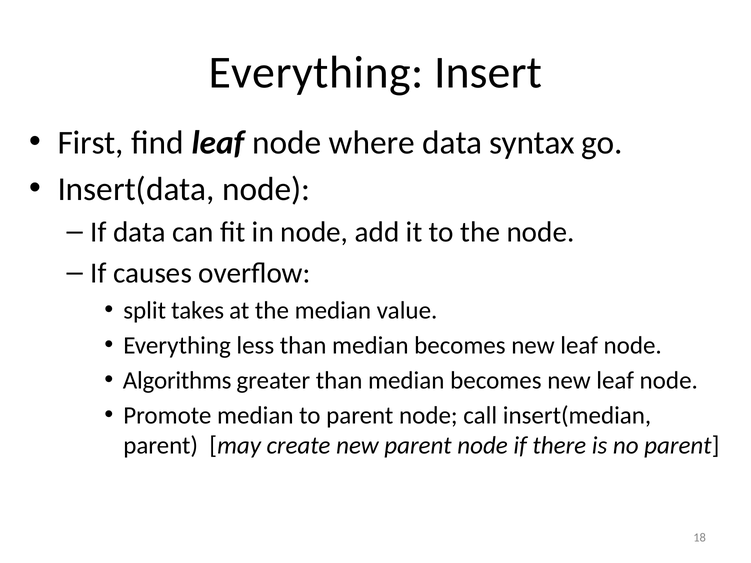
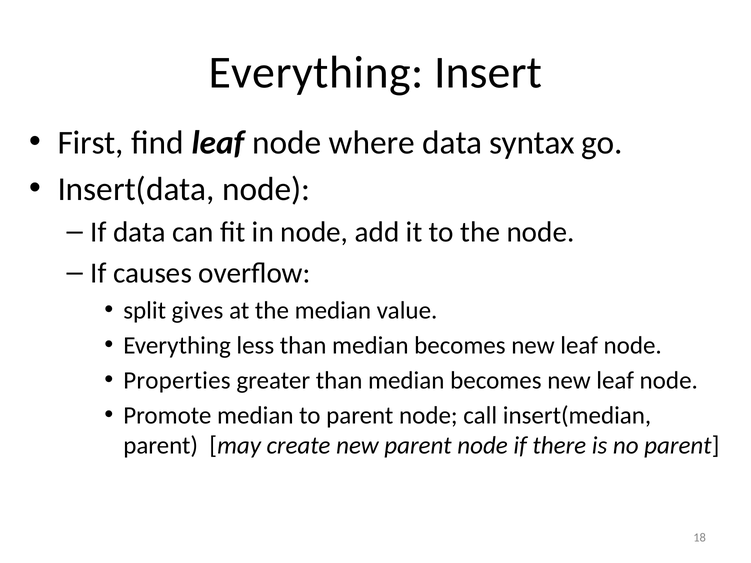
takes: takes -> gives
Algorithms: Algorithms -> Properties
